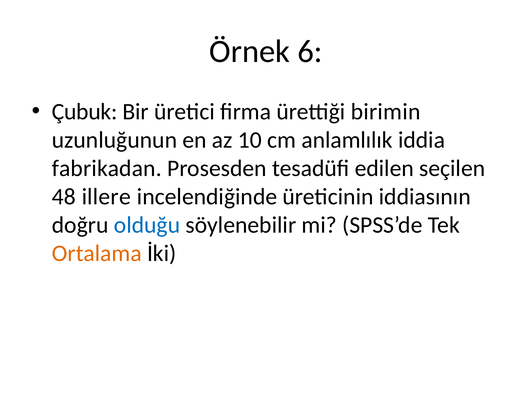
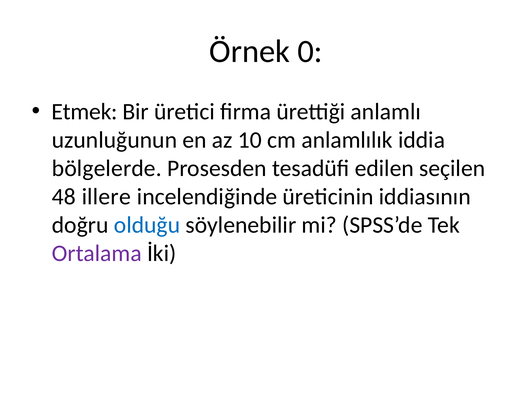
6: 6 -> 0
Çubuk: Çubuk -> Etmek
birimin: birimin -> anlamlı
fabrikadan: fabrikadan -> bölgelerde
Ortalama colour: orange -> purple
